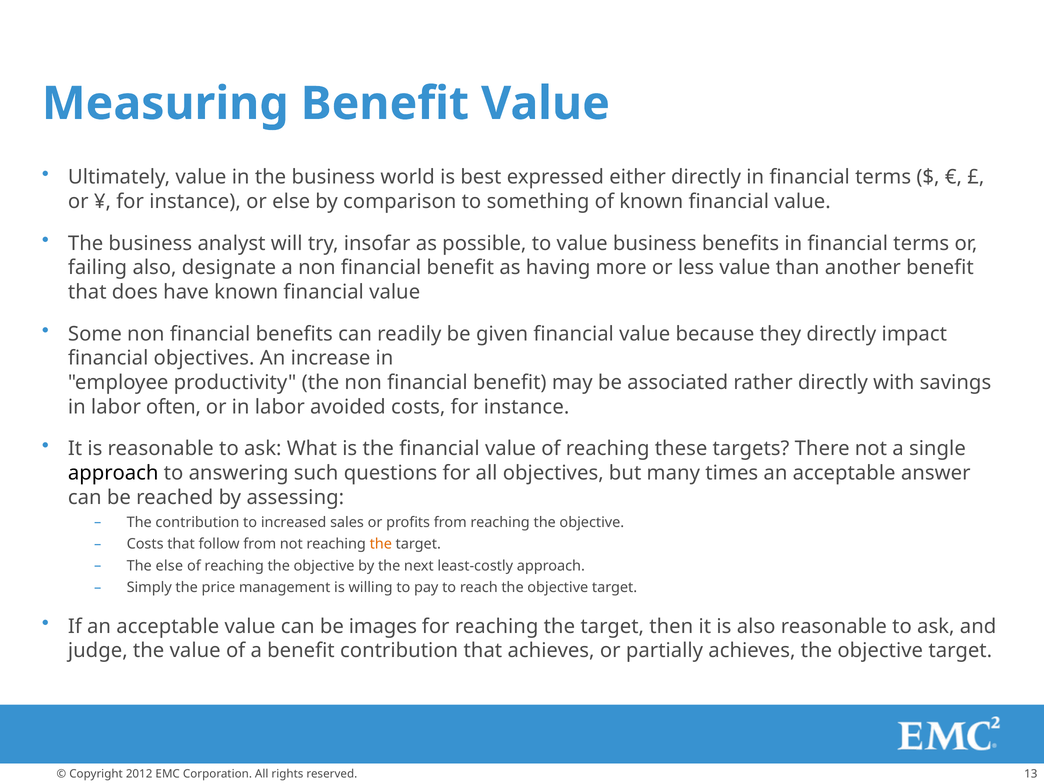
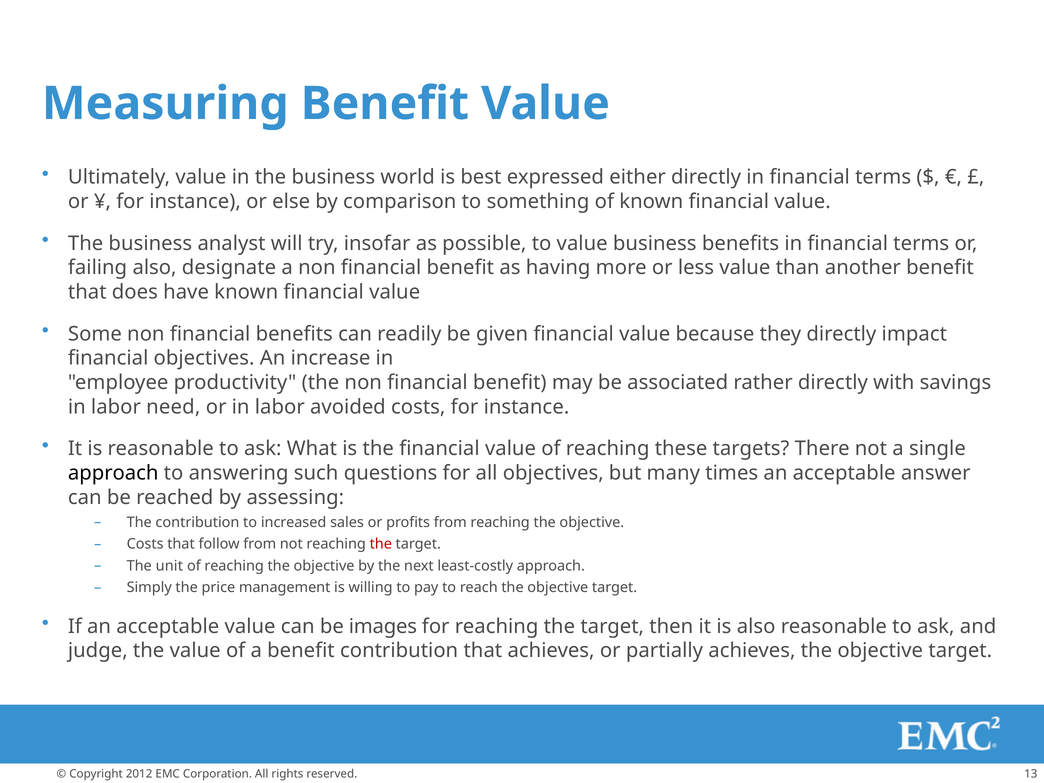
often: often -> need
the at (381, 544) colour: orange -> red
The else: else -> unit
